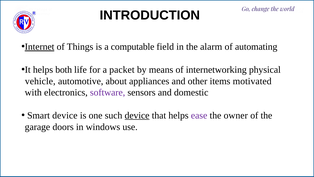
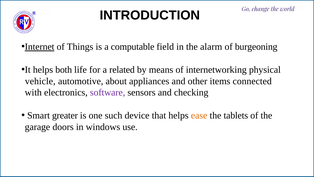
automating: automating -> burgeoning
packet: packet -> related
motivated: motivated -> connected
domestic: domestic -> checking
Smart device: device -> greater
device at (137, 115) underline: present -> none
ease colour: purple -> orange
owner: owner -> tablets
